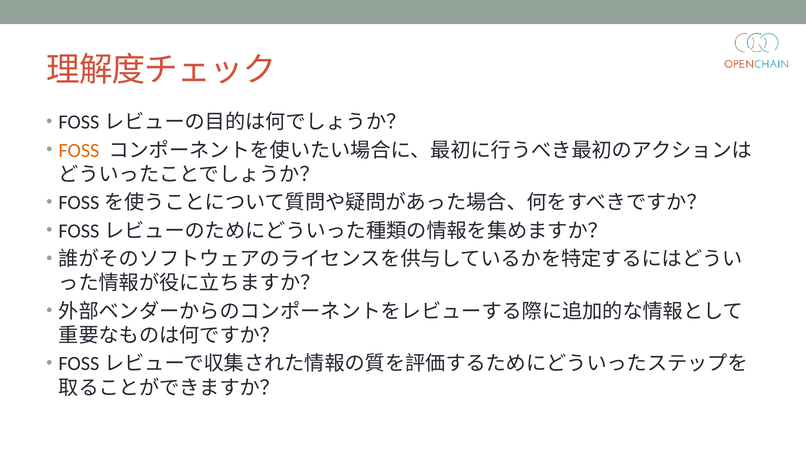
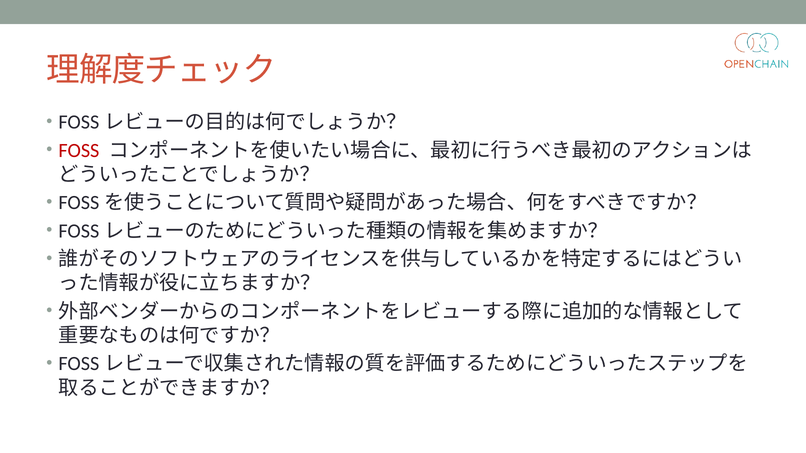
FOSS colour: orange -> red
